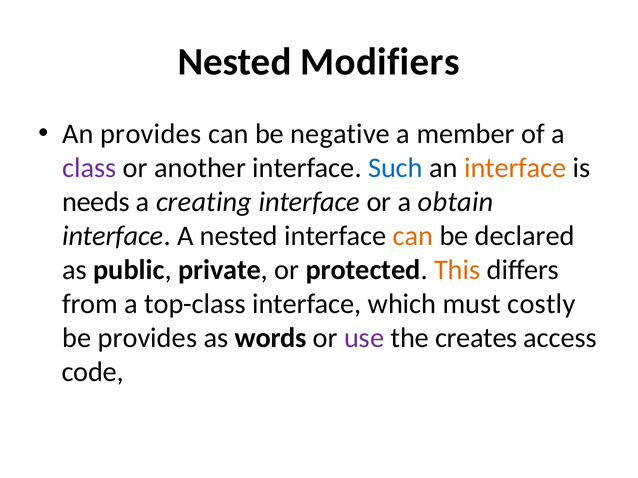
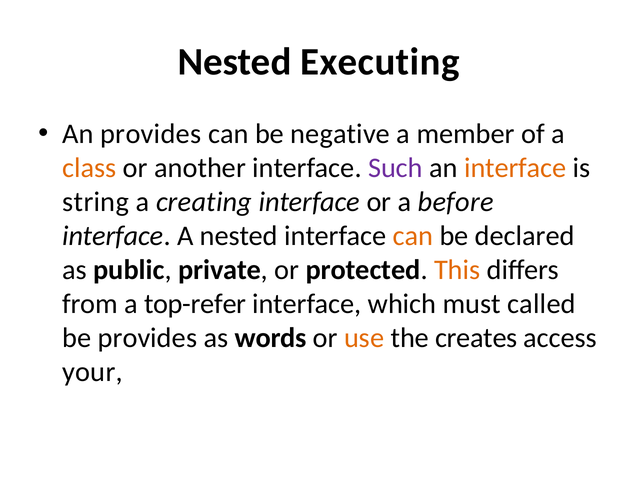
Modifiers: Modifiers -> Executing
class colour: purple -> orange
Such colour: blue -> purple
needs: needs -> string
obtain: obtain -> before
top-class: top-class -> top-refer
costly: costly -> called
use colour: purple -> orange
code: code -> your
